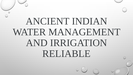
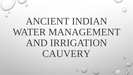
RELIABLE: RELIABLE -> CAUVERY
